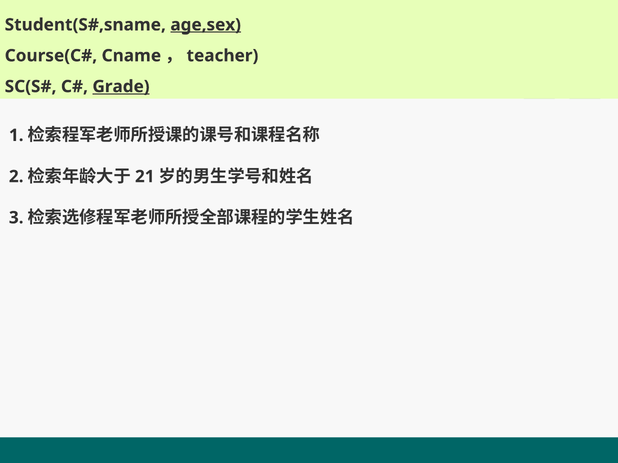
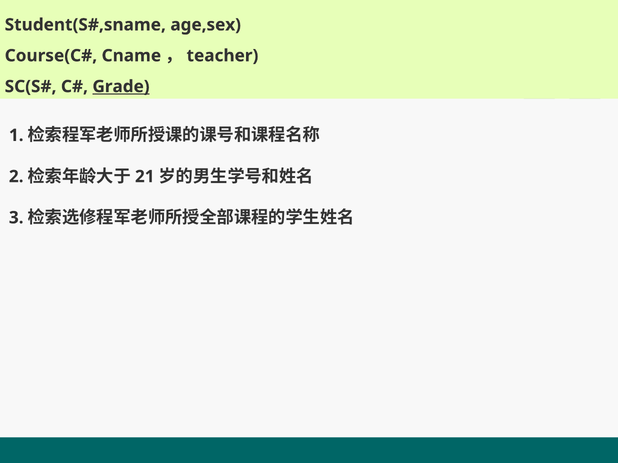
age,sex underline: present -> none
